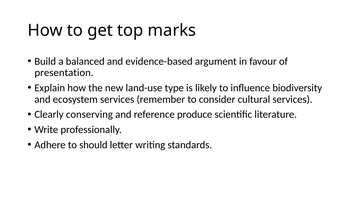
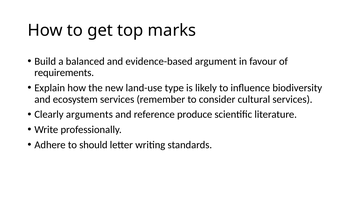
presentation: presentation -> requirements
conserving: conserving -> arguments
